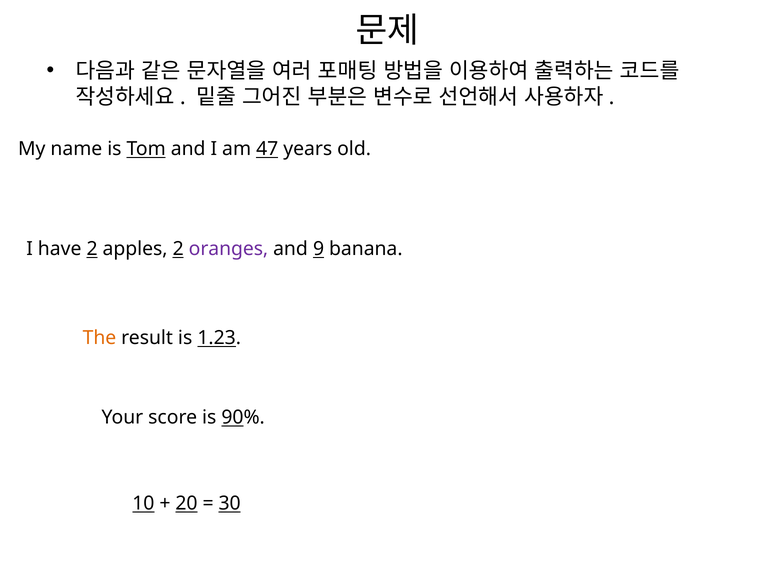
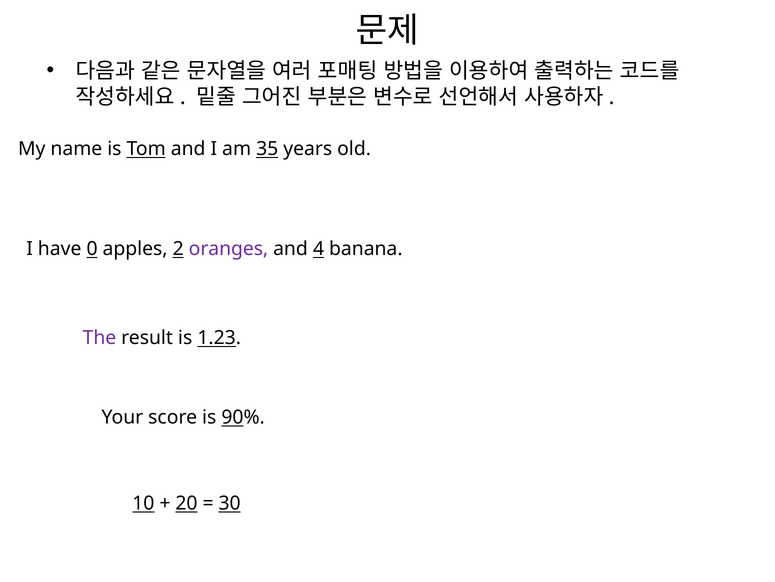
47: 47 -> 35
have 2: 2 -> 0
9: 9 -> 4
The colour: orange -> purple
